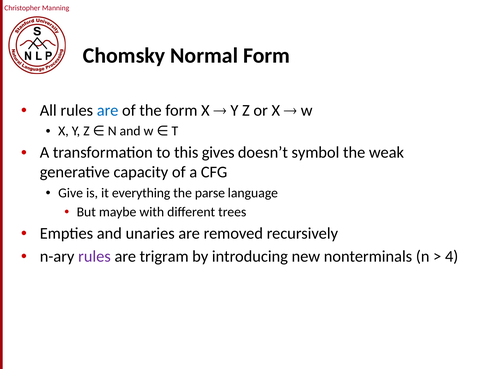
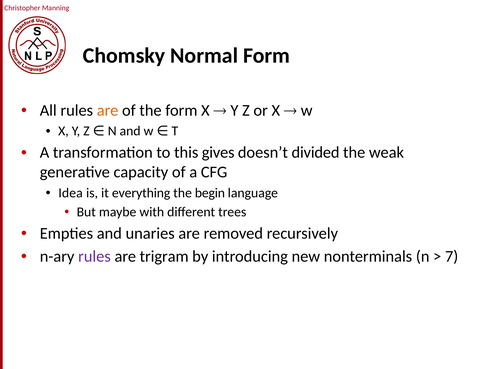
are at (108, 110) colour: blue -> orange
symbol: symbol -> divided
Give: Give -> Idea
parse: parse -> begin
4: 4 -> 7
